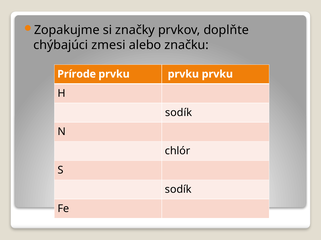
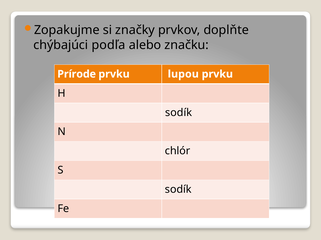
zmesi: zmesi -> podľa
prvku at (183, 74): prvku -> lupou
